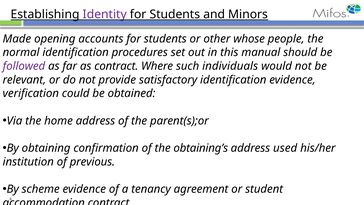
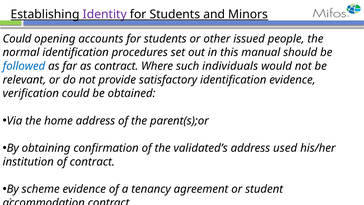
Made at (17, 39): Made -> Could
whose: whose -> issued
followed colour: purple -> blue
obtaining’s: obtaining’s -> validated’s
of previous: previous -> contract
